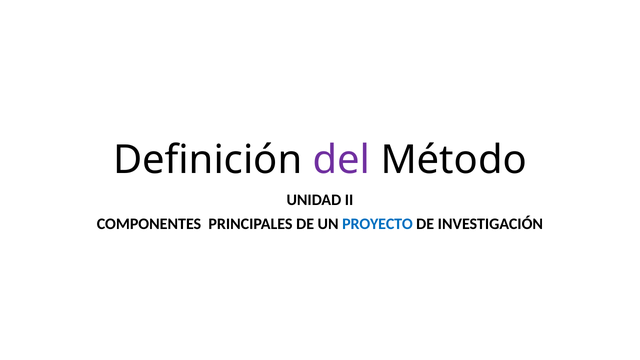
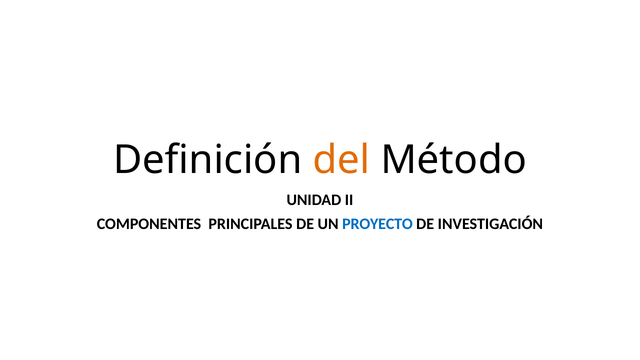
del colour: purple -> orange
